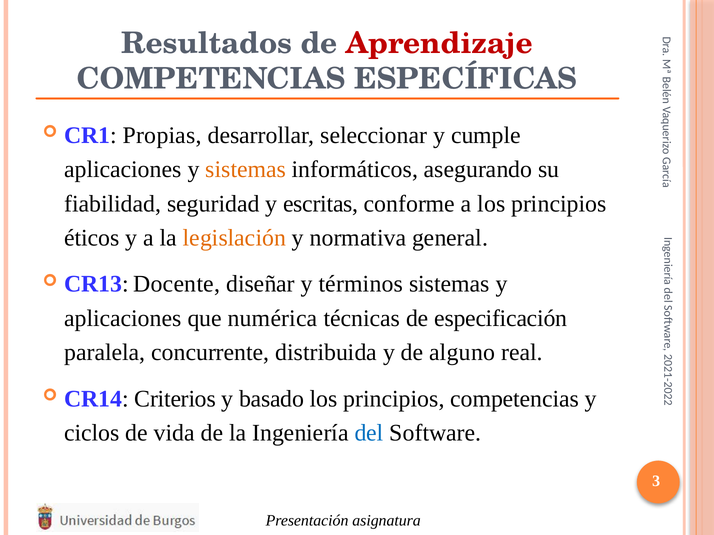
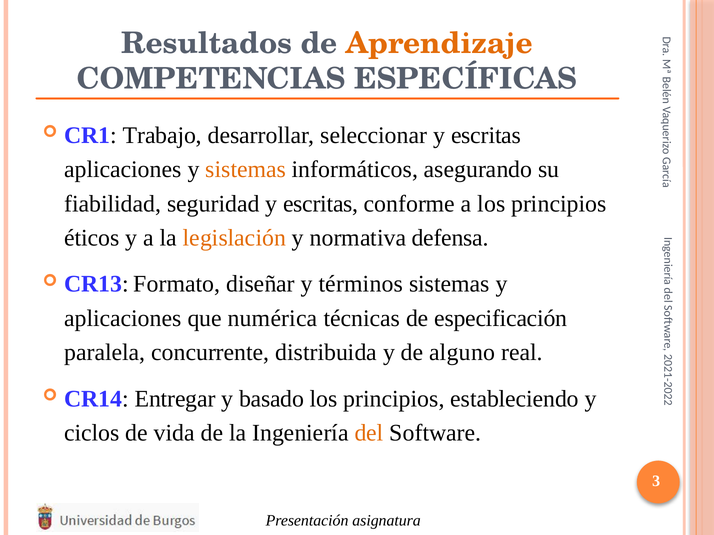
Aprendizaje colour: red -> orange
Propias: Propias -> Trabajo
seleccionar y cumple: cumple -> escritas
general: general -> defensa
Docente: Docente -> Formato
Criterios: Criterios -> Entregar
principios competencias: competencias -> estableciendo
del colour: blue -> orange
